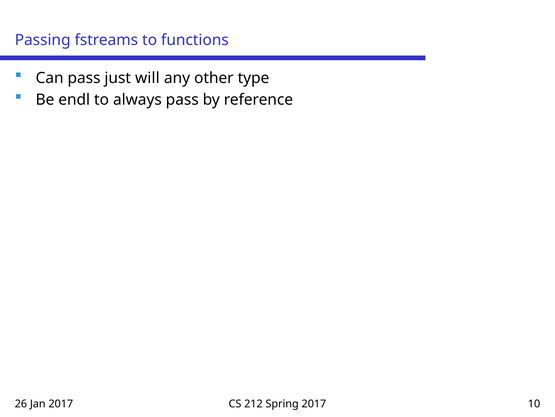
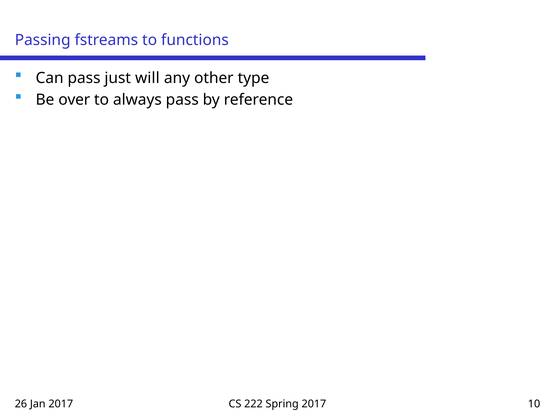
endl: endl -> over
212: 212 -> 222
